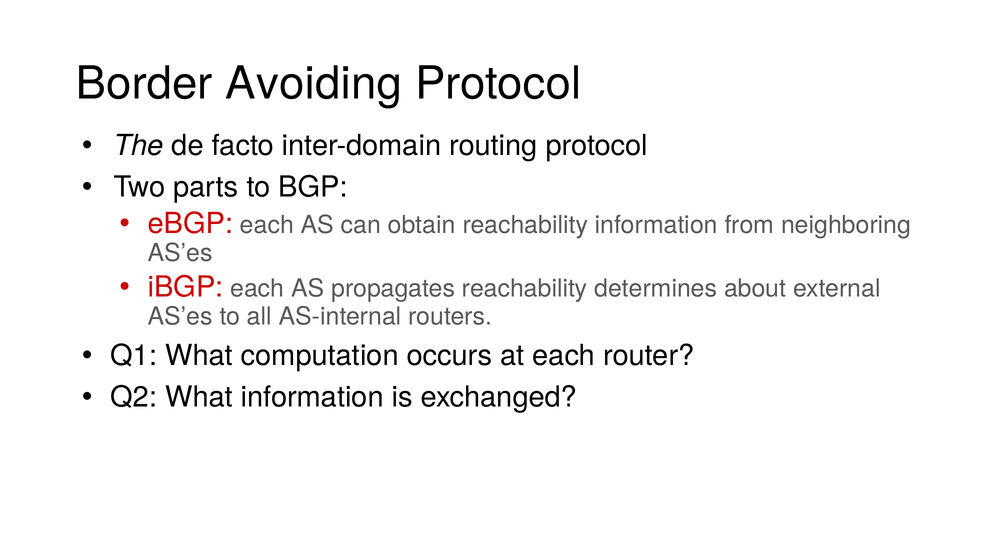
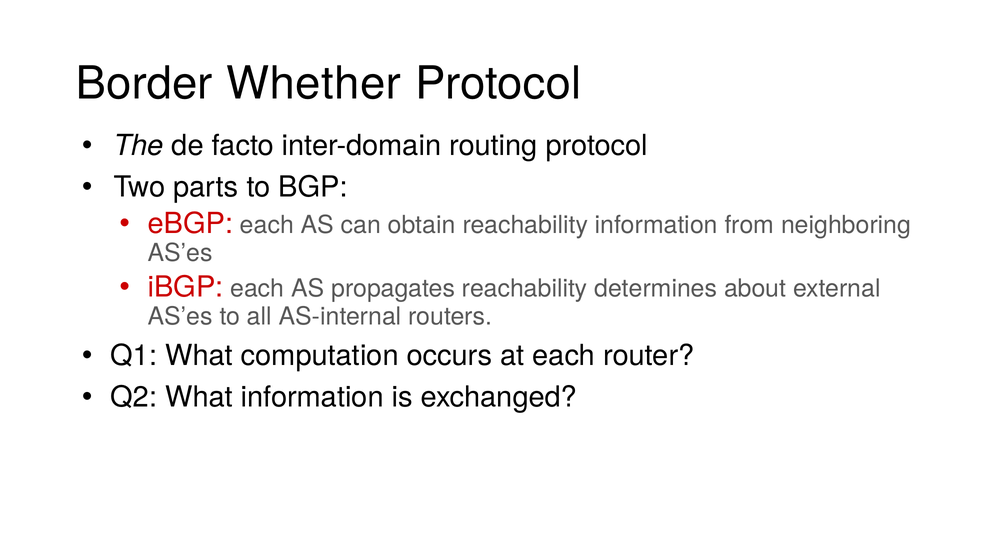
Avoiding: Avoiding -> Whether
